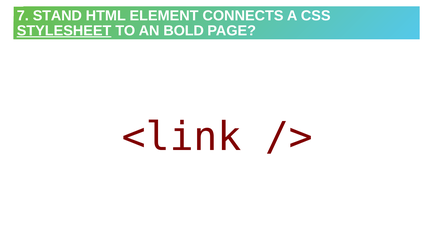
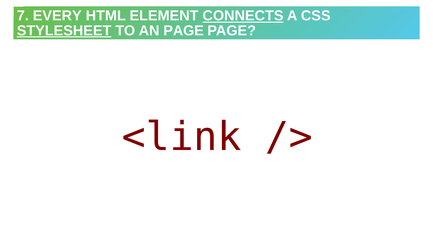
STAND: STAND -> EVERY
CONNECTS underline: none -> present
AN BOLD: BOLD -> PAGE
